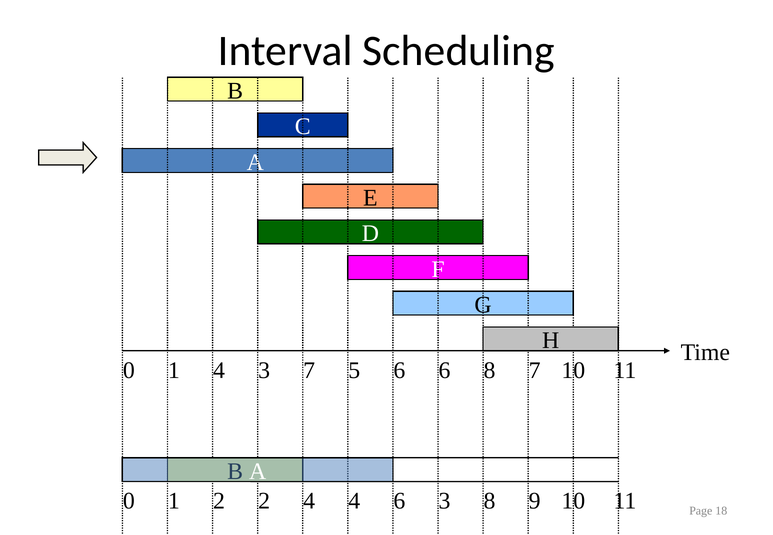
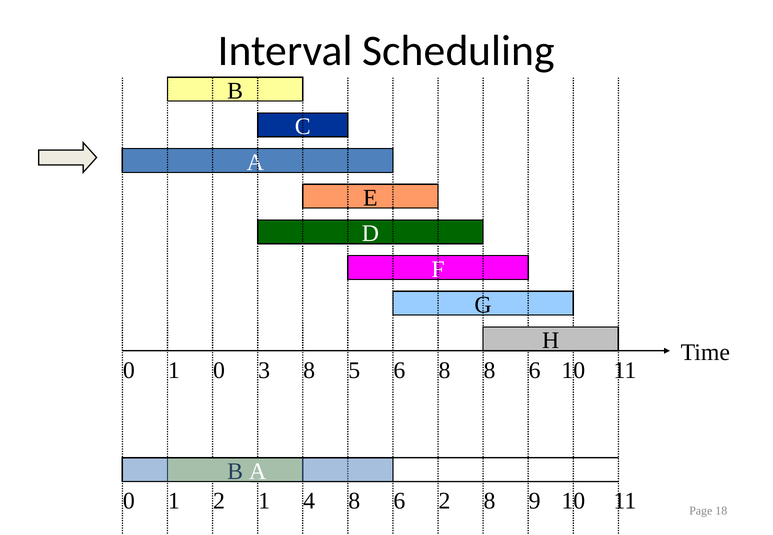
1 4: 4 -> 0
3 7: 7 -> 8
6 6: 6 -> 8
7 at (535, 370): 7 -> 6
2 2: 2 -> 1
4 4: 4 -> 8
6 3: 3 -> 2
